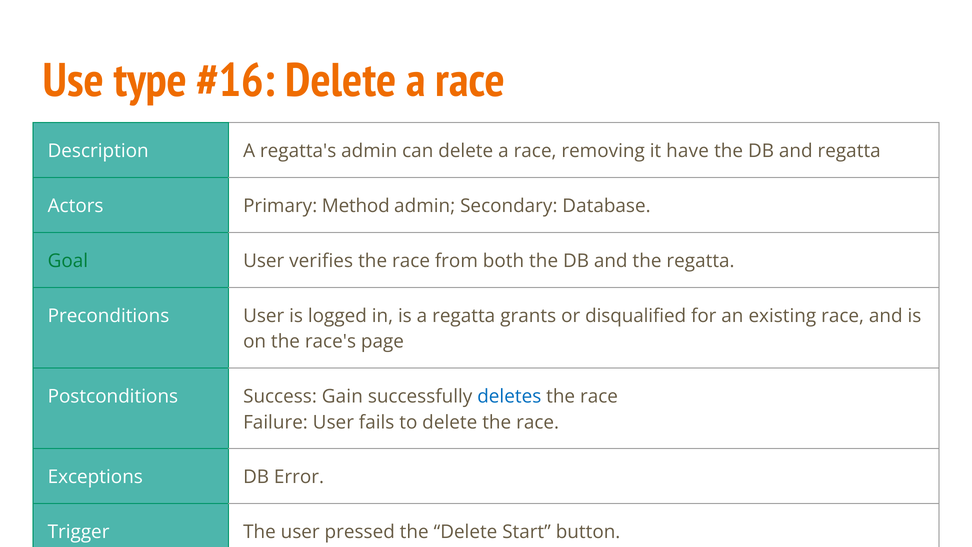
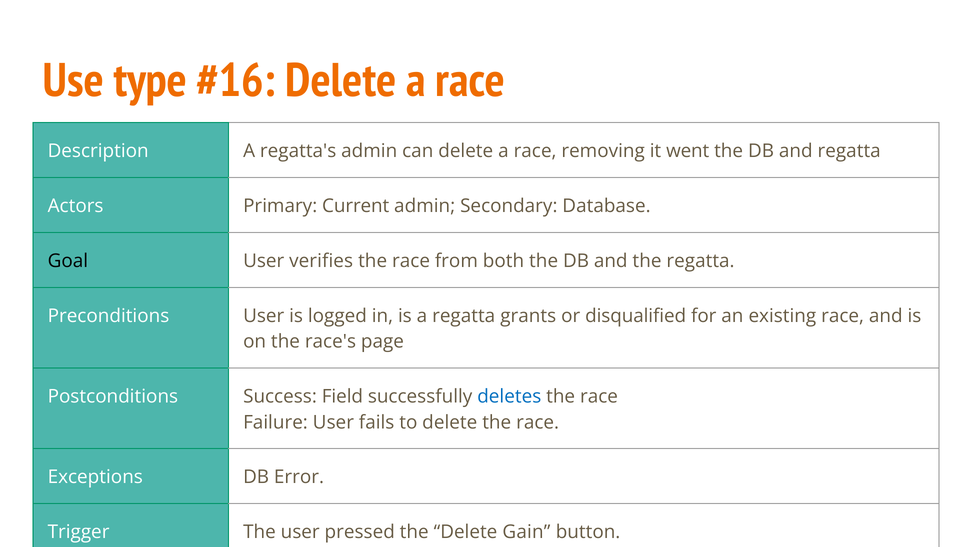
have: have -> went
Method: Method -> Current
Goal colour: green -> black
Gain: Gain -> Field
Start: Start -> Gain
